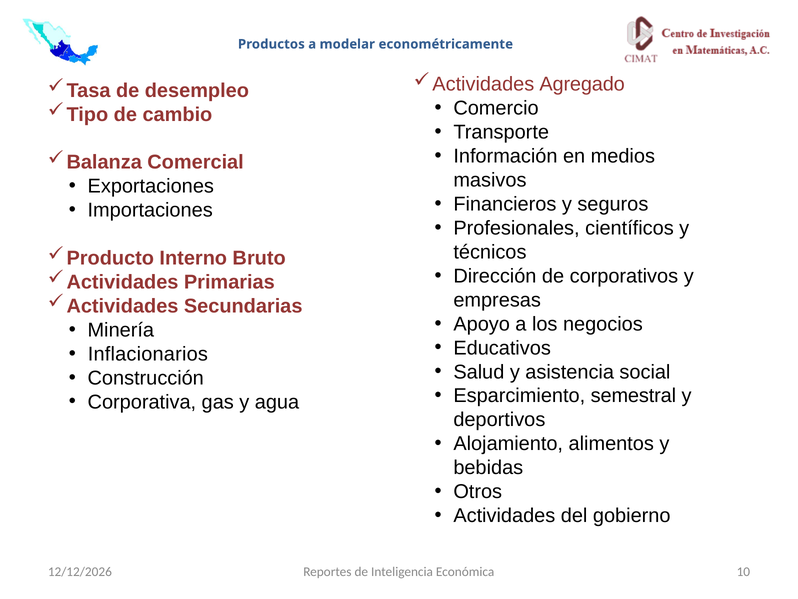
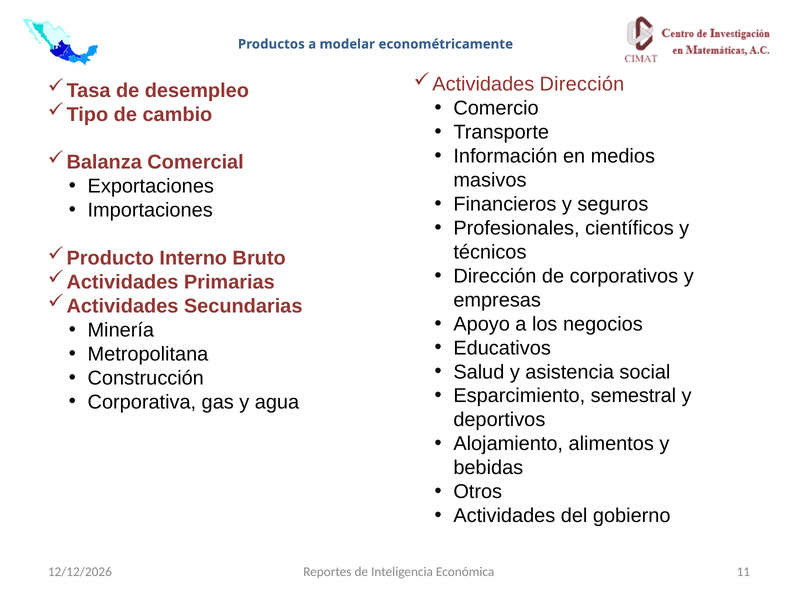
Agregado at (582, 84): Agregado -> Dirección
Inflacionarios: Inflacionarios -> Metropolitana
10: 10 -> 11
